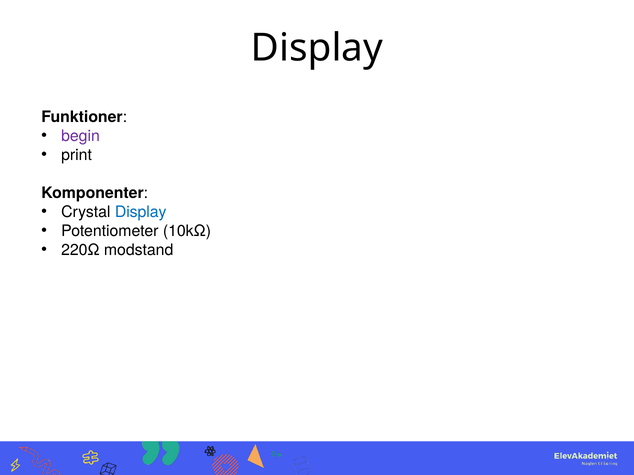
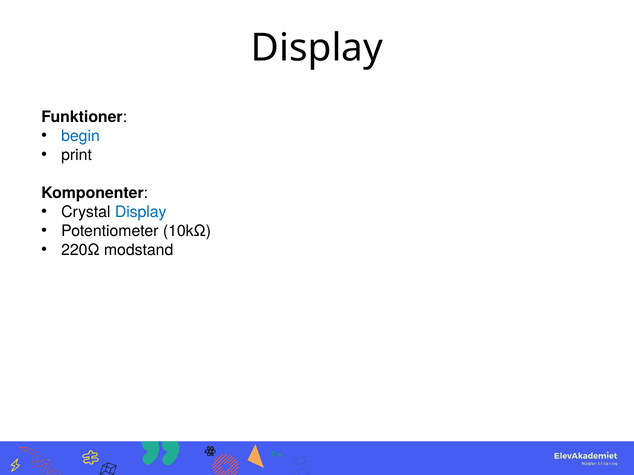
begin colour: purple -> blue
